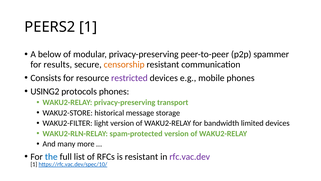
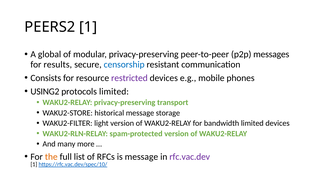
below: below -> global
spammer: spammer -> messages
censorship colour: orange -> blue
protocols phones: phones -> limited
the colour: blue -> orange
is resistant: resistant -> message
